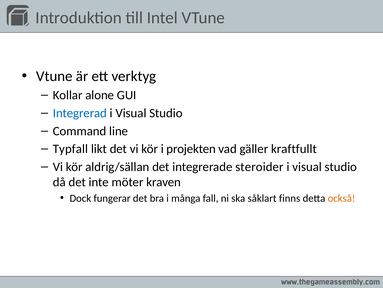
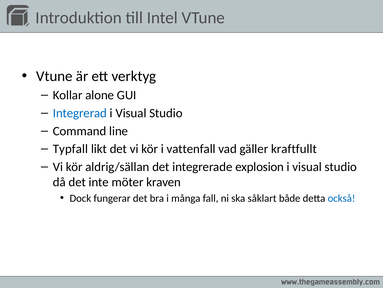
projekten: projekten -> vattenfall
steroider: steroider -> explosion
finns: finns -> både
också colour: orange -> blue
